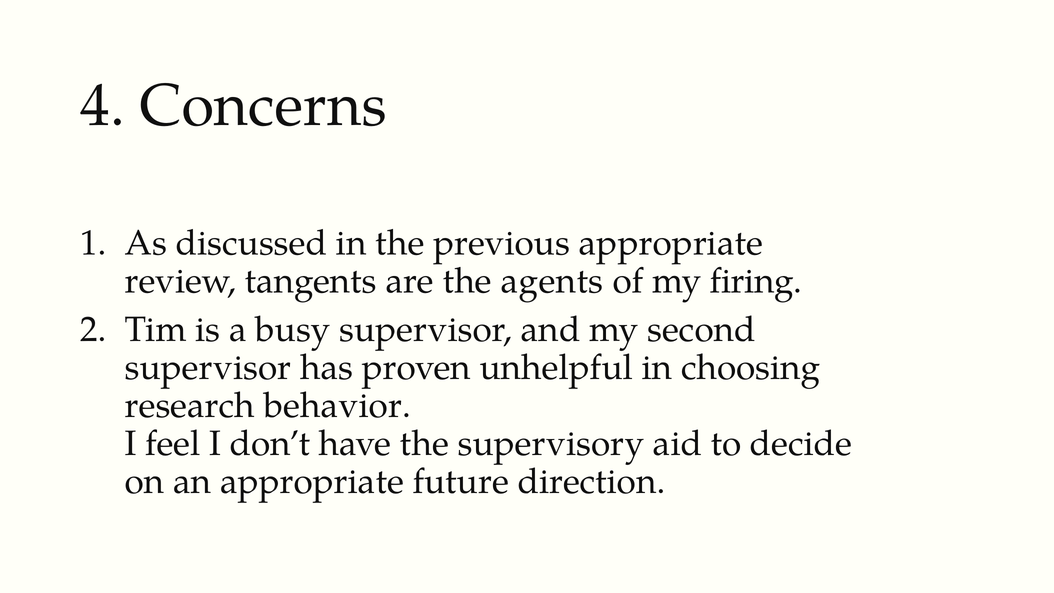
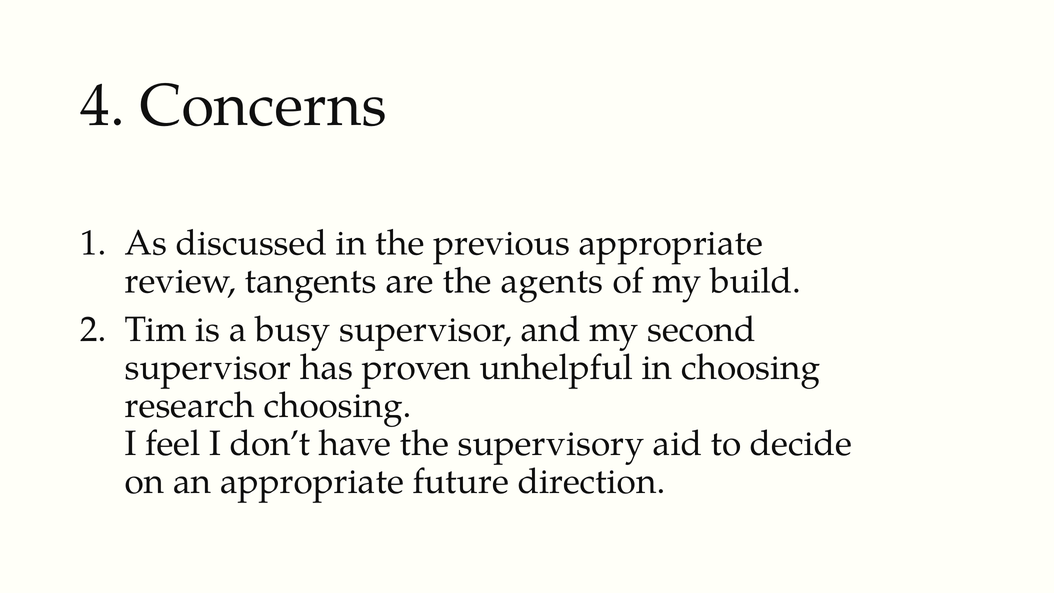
firing: firing -> build
research behavior: behavior -> choosing
